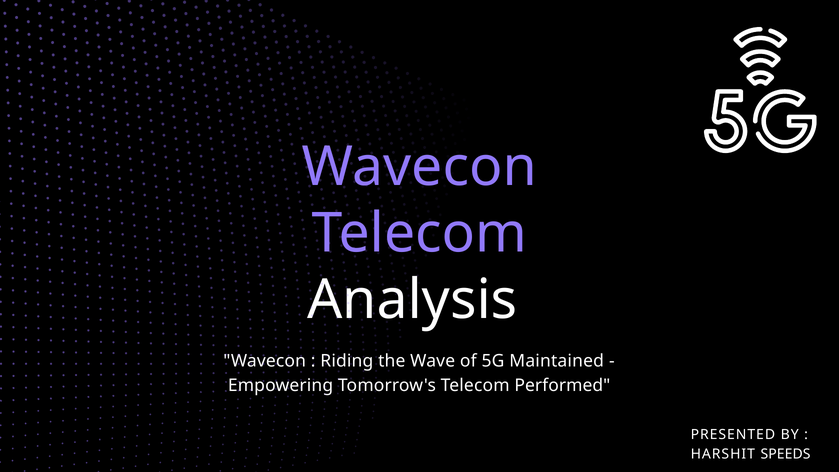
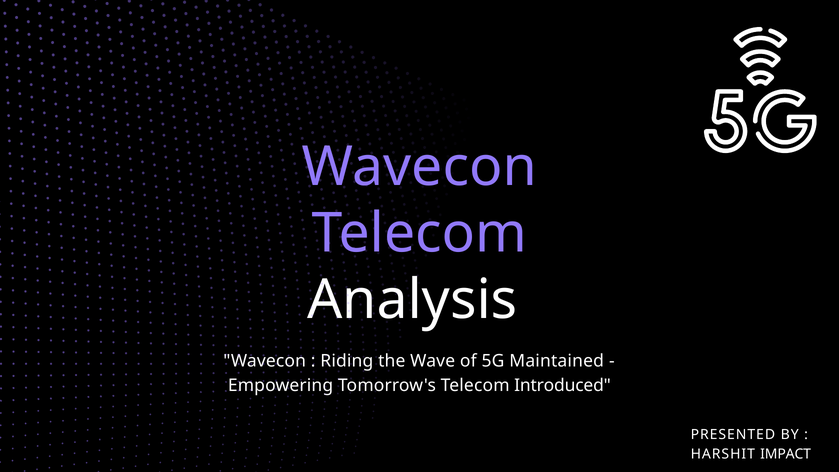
Performed: Performed -> Introduced
SPEEDS: SPEEDS -> IMPACT
